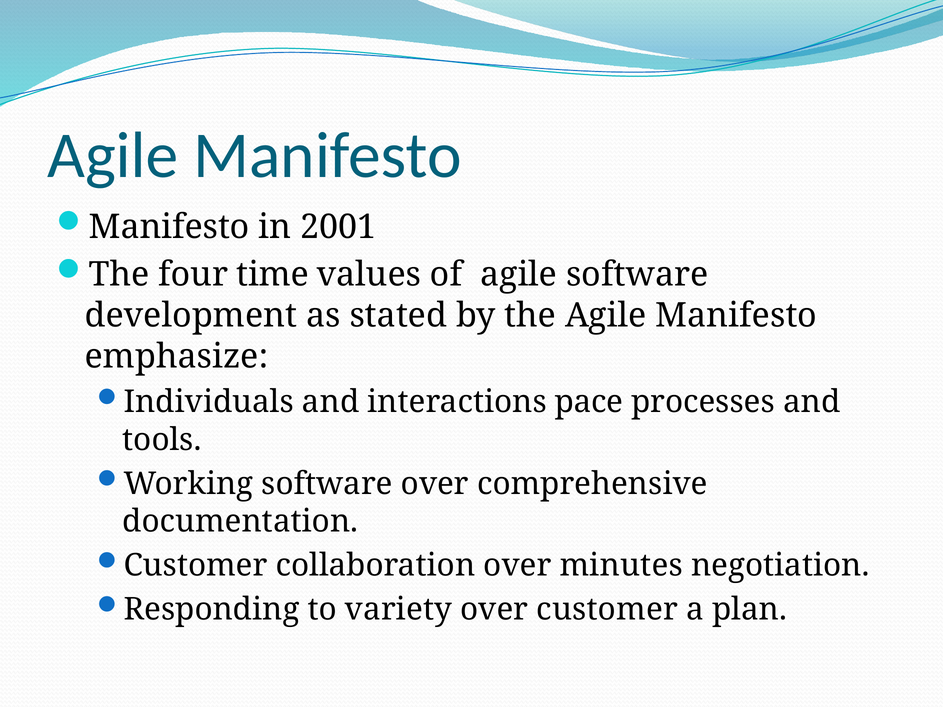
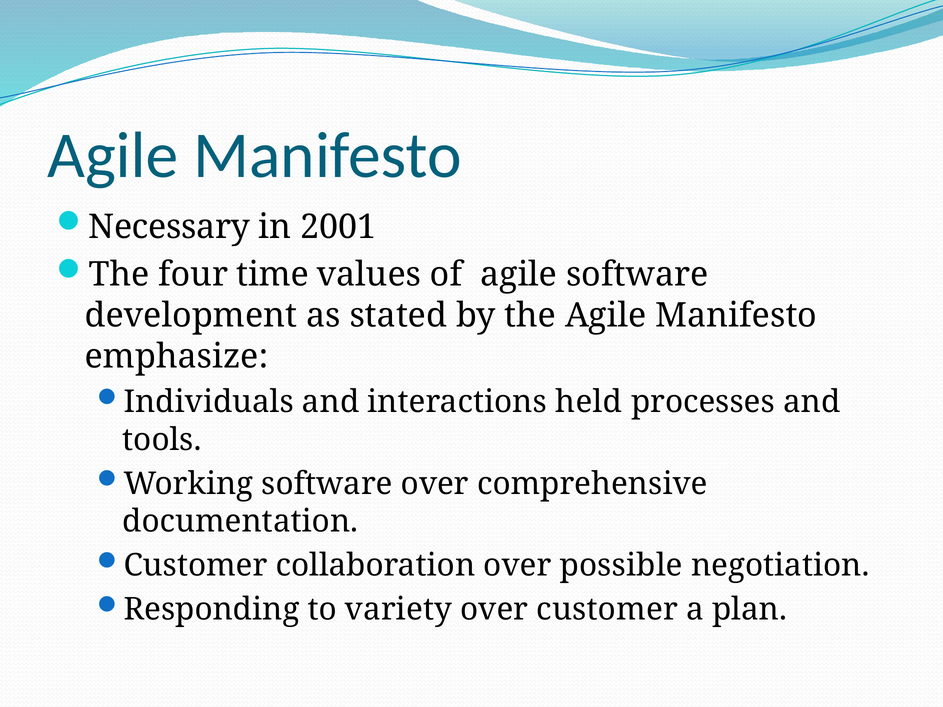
Manifesto at (169, 227): Manifesto -> Necessary
pace: pace -> held
minutes: minutes -> possible
